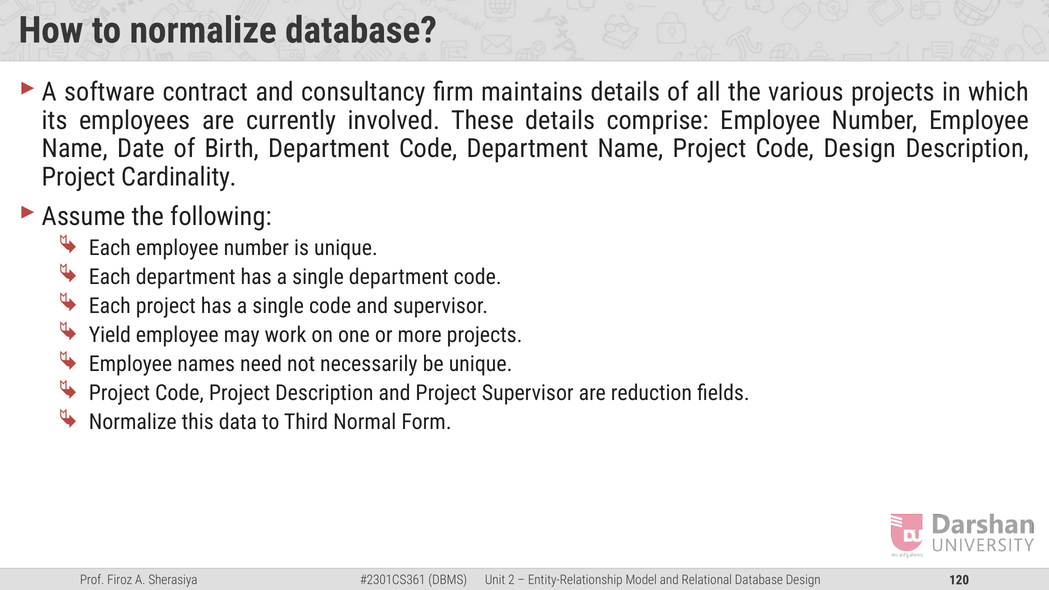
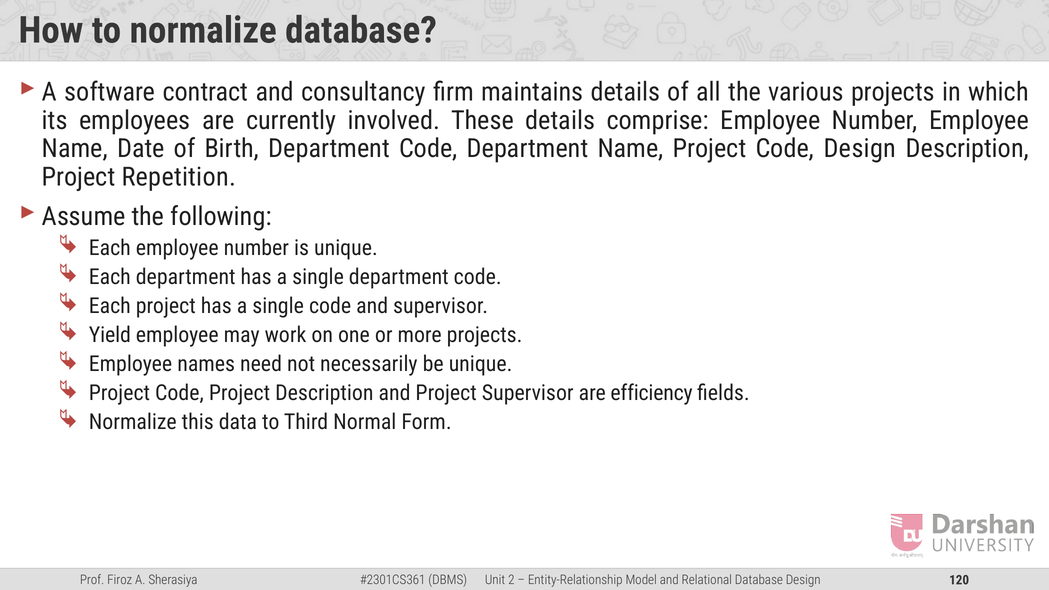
Cardinality: Cardinality -> Repetition
reduction: reduction -> efficiency
